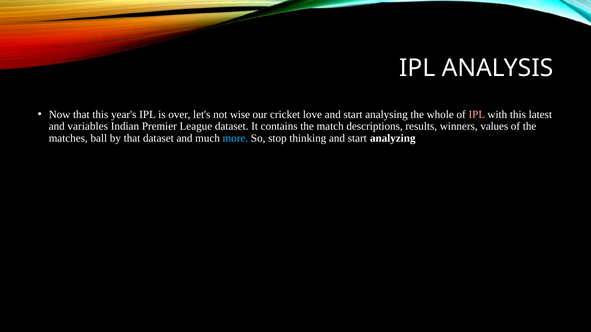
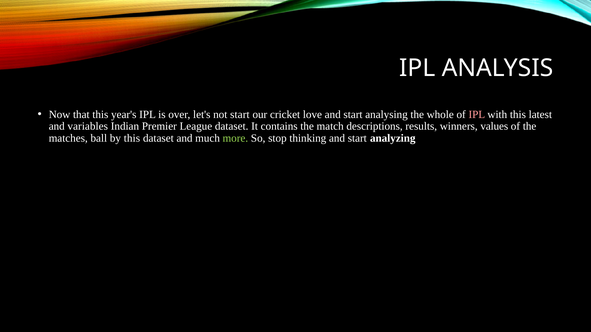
not wise: wise -> start
by that: that -> this
more colour: light blue -> light green
